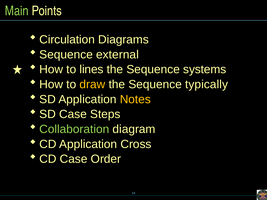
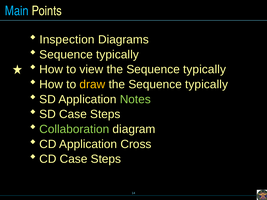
Main colour: light green -> light blue
Circulation: Circulation -> Inspection
external at (117, 55): external -> typically
lines: lines -> view
systems at (205, 70): systems -> typically
Notes colour: yellow -> light green
CD Case Order: Order -> Steps
